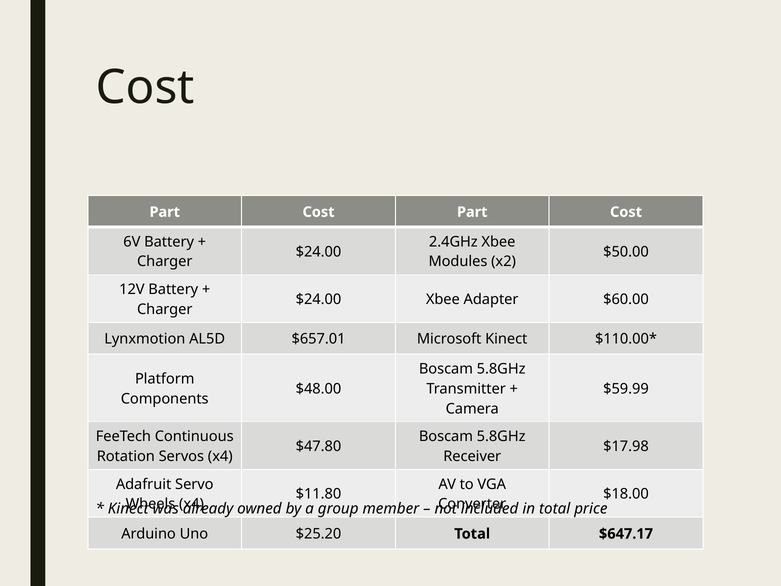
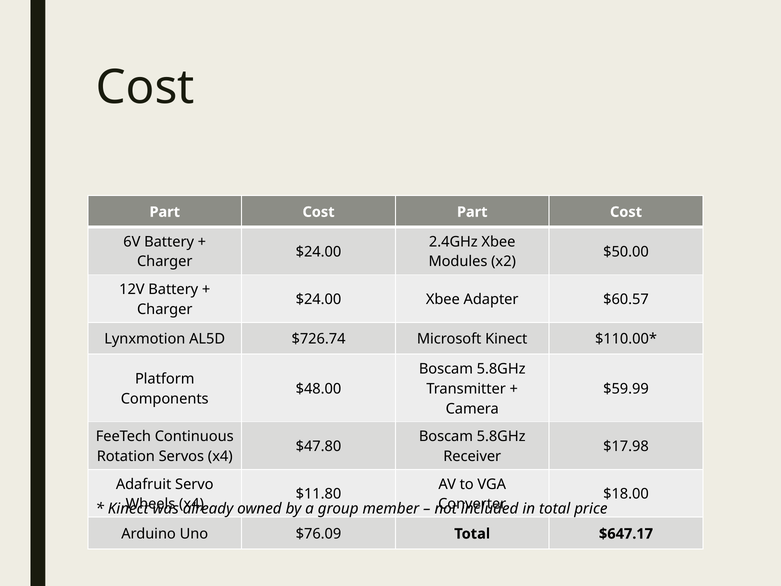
$60.00: $60.00 -> $60.57
$657.01: $657.01 -> $726.74
$25.20: $25.20 -> $76.09
